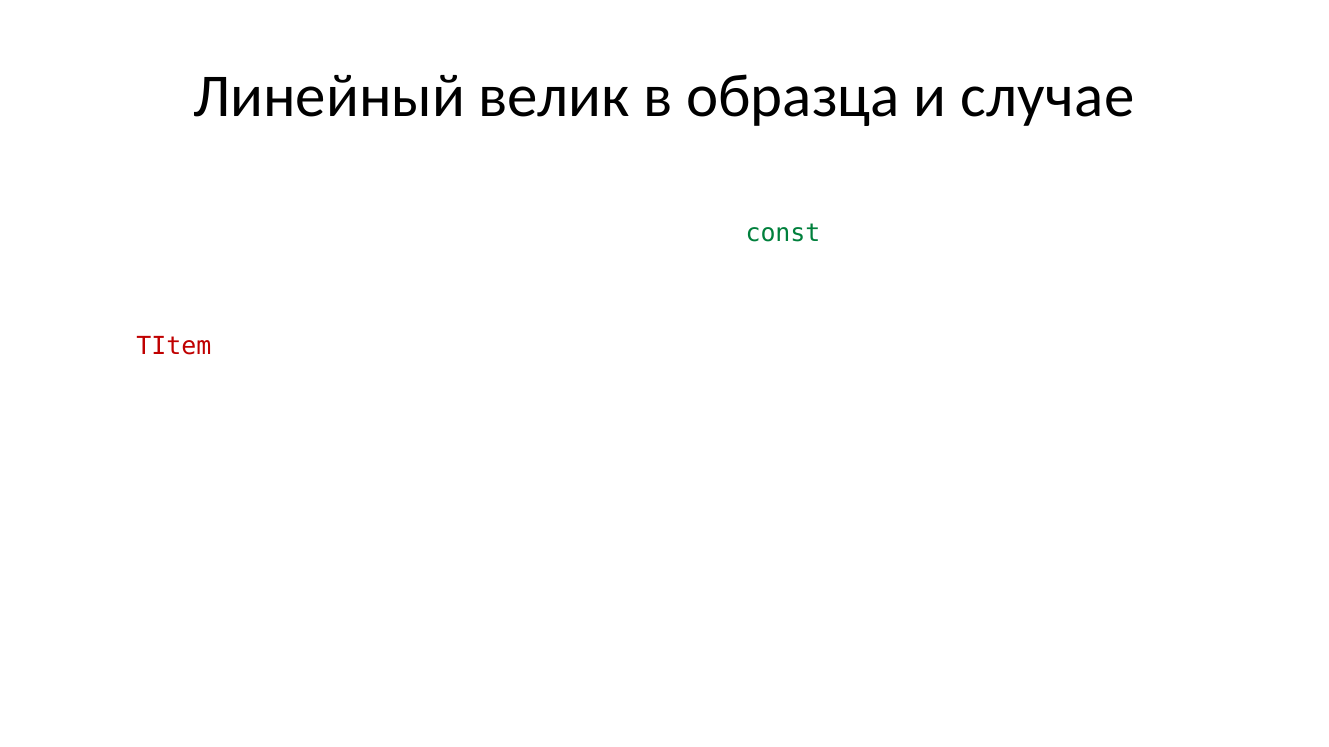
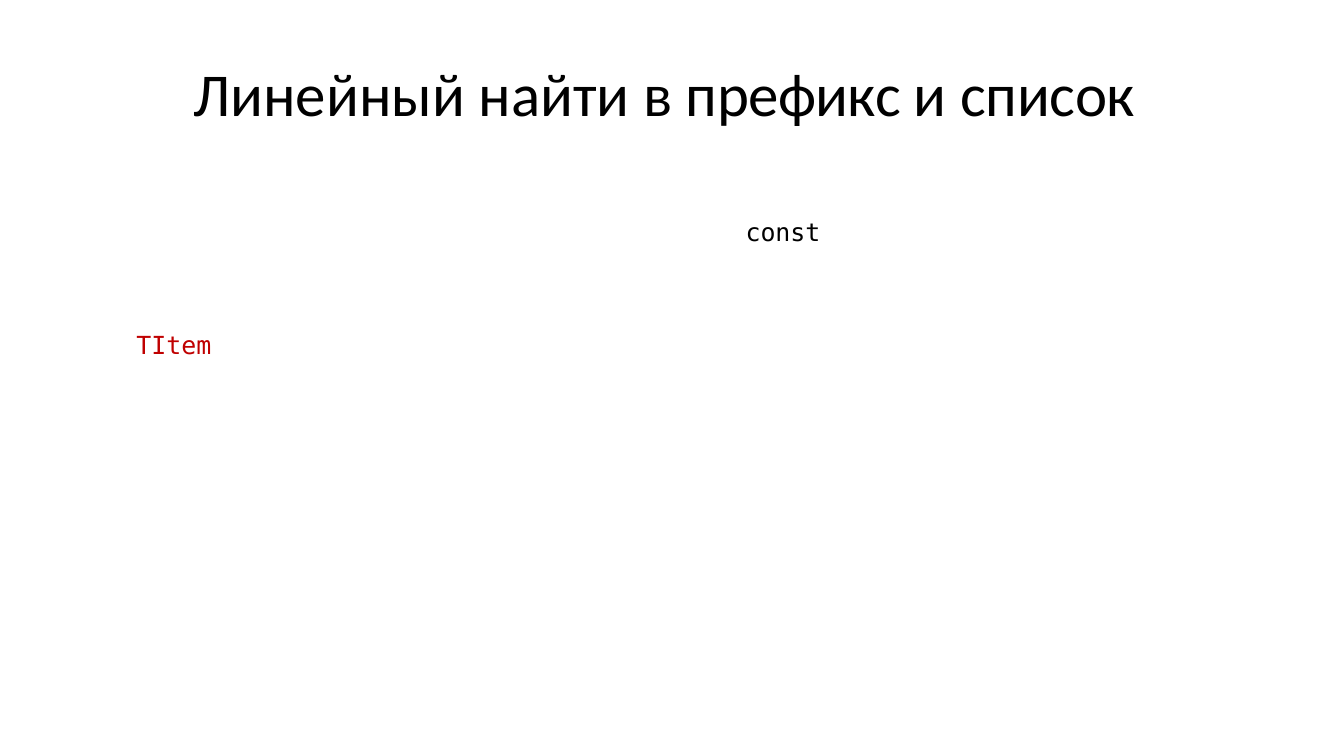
велик: велик -> найти
образца: образца -> префикс
случае: случае -> список
const colour: green -> black
